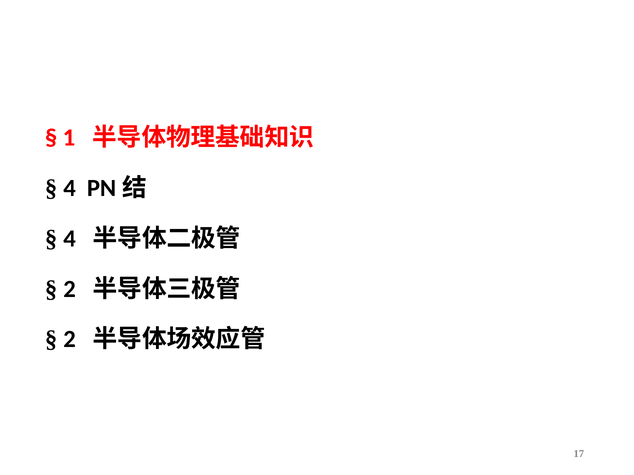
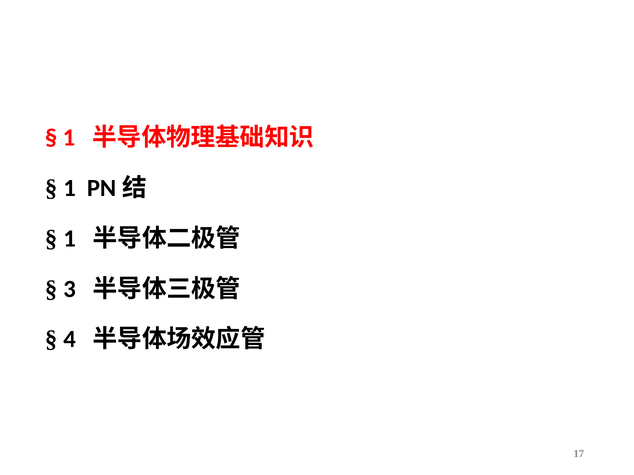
4 at (70, 188): 4 -> 1
4 at (70, 239): 4 -> 1
2 at (70, 289): 2 -> 3
2 at (70, 340): 2 -> 4
